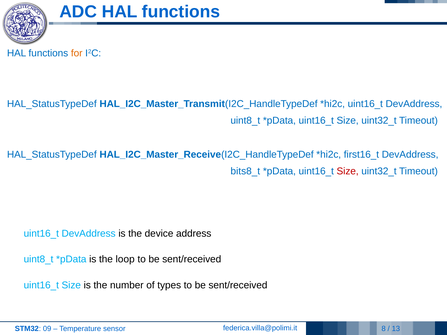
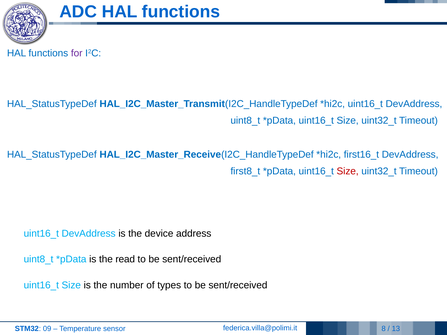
for colour: orange -> purple
bits8_t: bits8_t -> first8_t
loop: loop -> read
